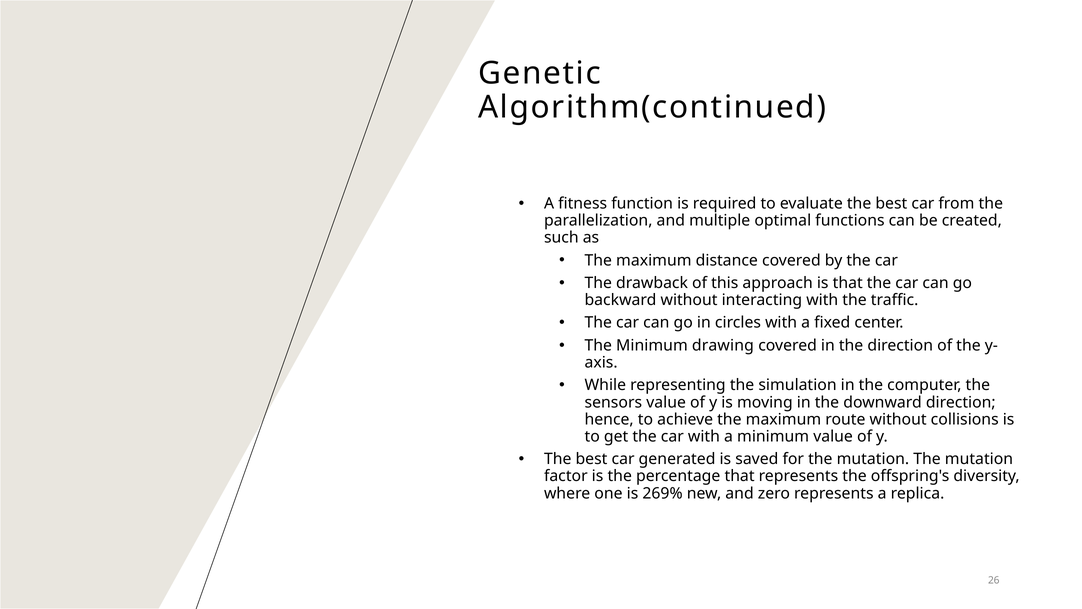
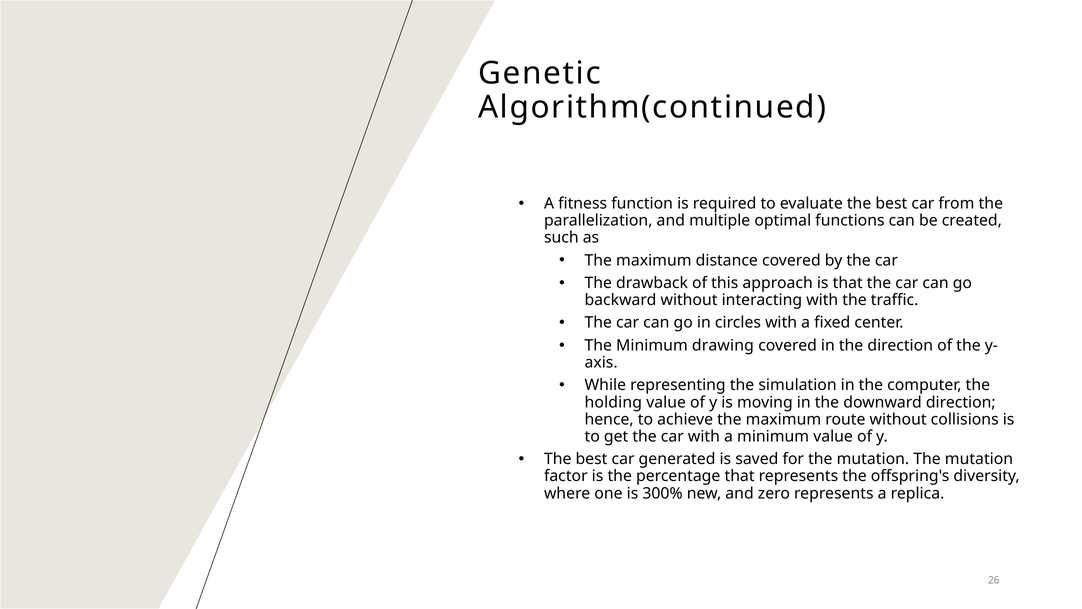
sensors: sensors -> holding
269%: 269% -> 300%
